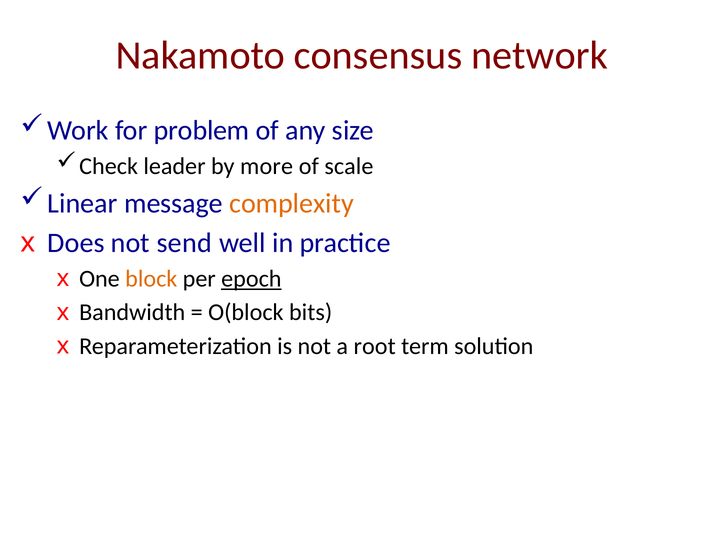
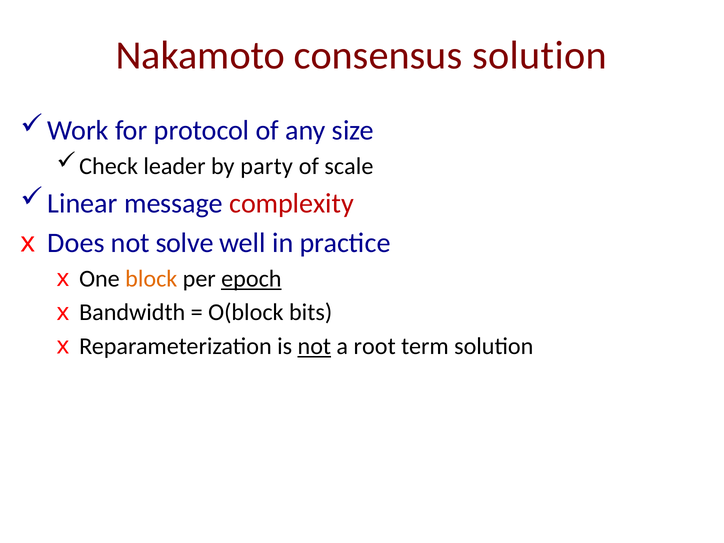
consensus network: network -> solution
problem: problem -> protocol
more: more -> party
complexity colour: orange -> red
send: send -> solve
not at (314, 346) underline: none -> present
